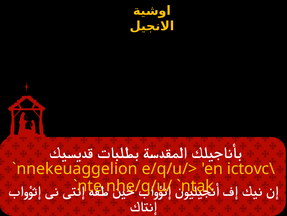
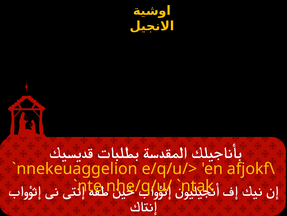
ictovc\: ictovc\ -> afjokf\
